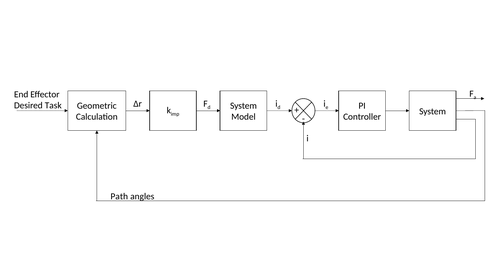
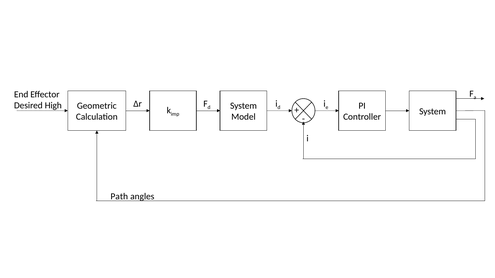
Task: Task -> High
